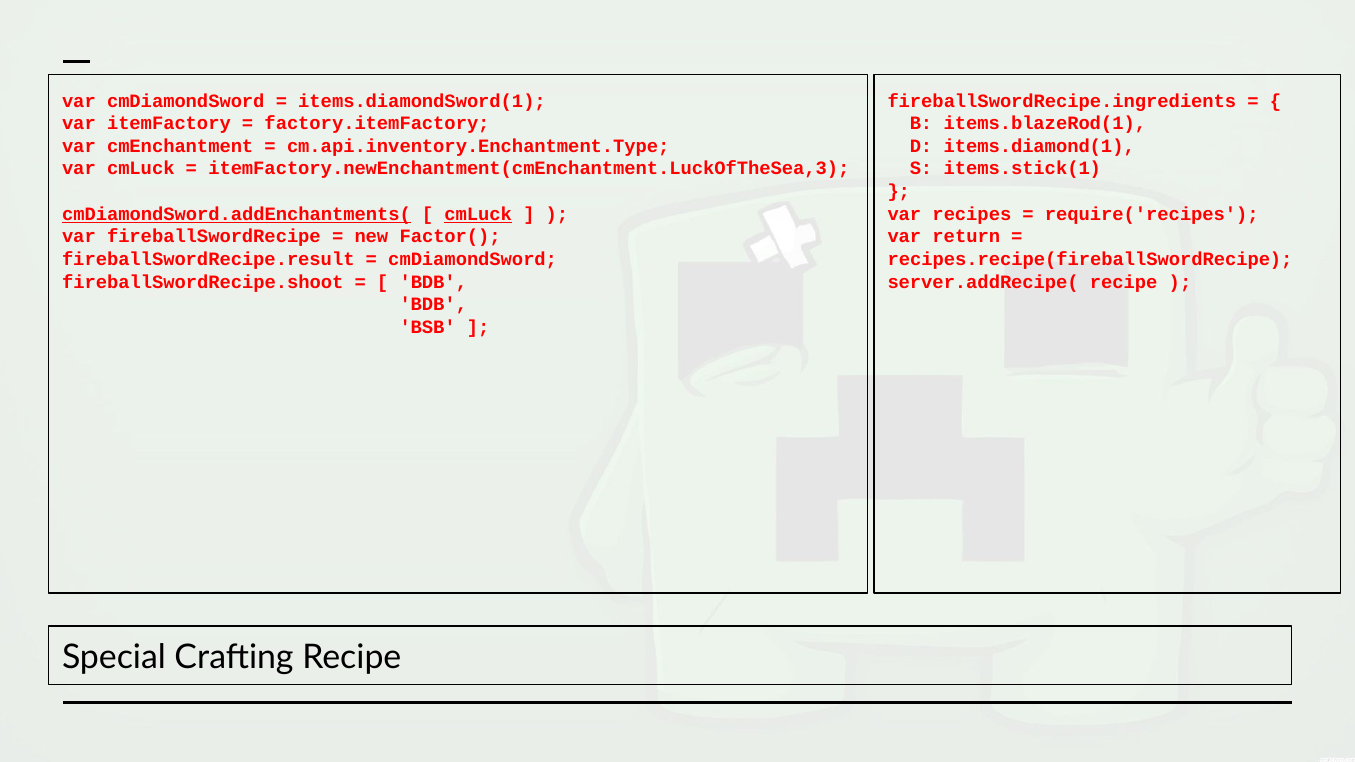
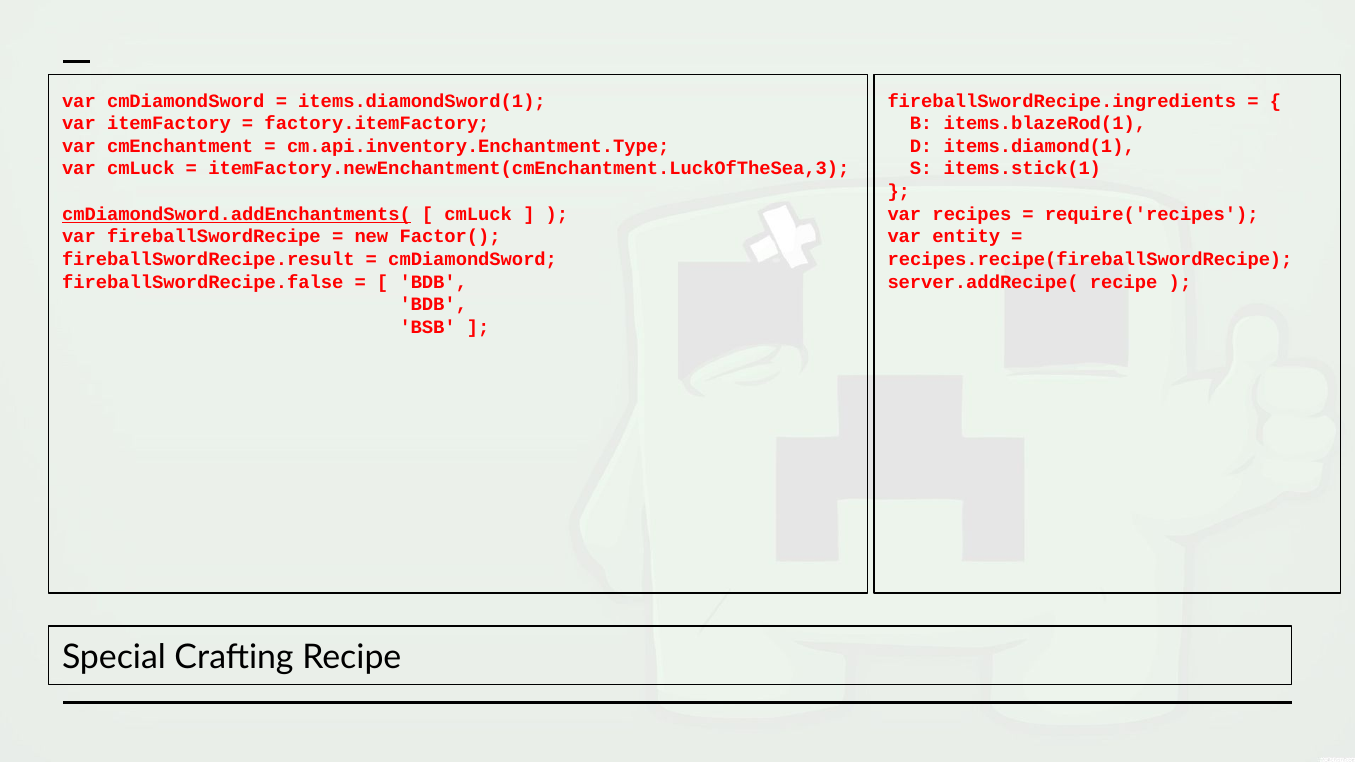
cmLuck at (478, 214) underline: present -> none
return: return -> entity
fireballSwordRecipe.shoot: fireballSwordRecipe.shoot -> fireballSwordRecipe.false
